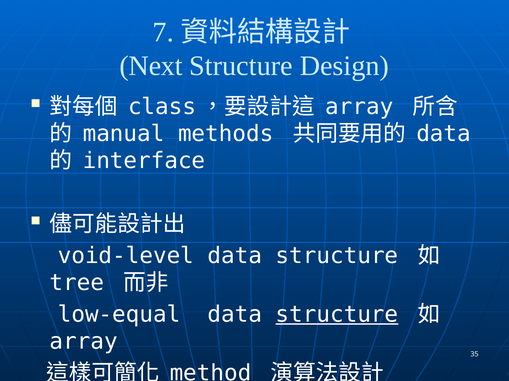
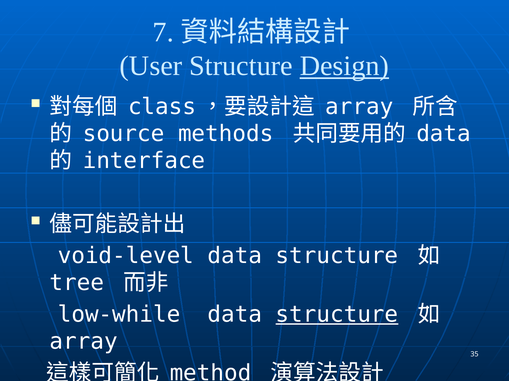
Next: Next -> User
Design underline: none -> present
manual: manual -> source
low-equal: low-equal -> low-while
